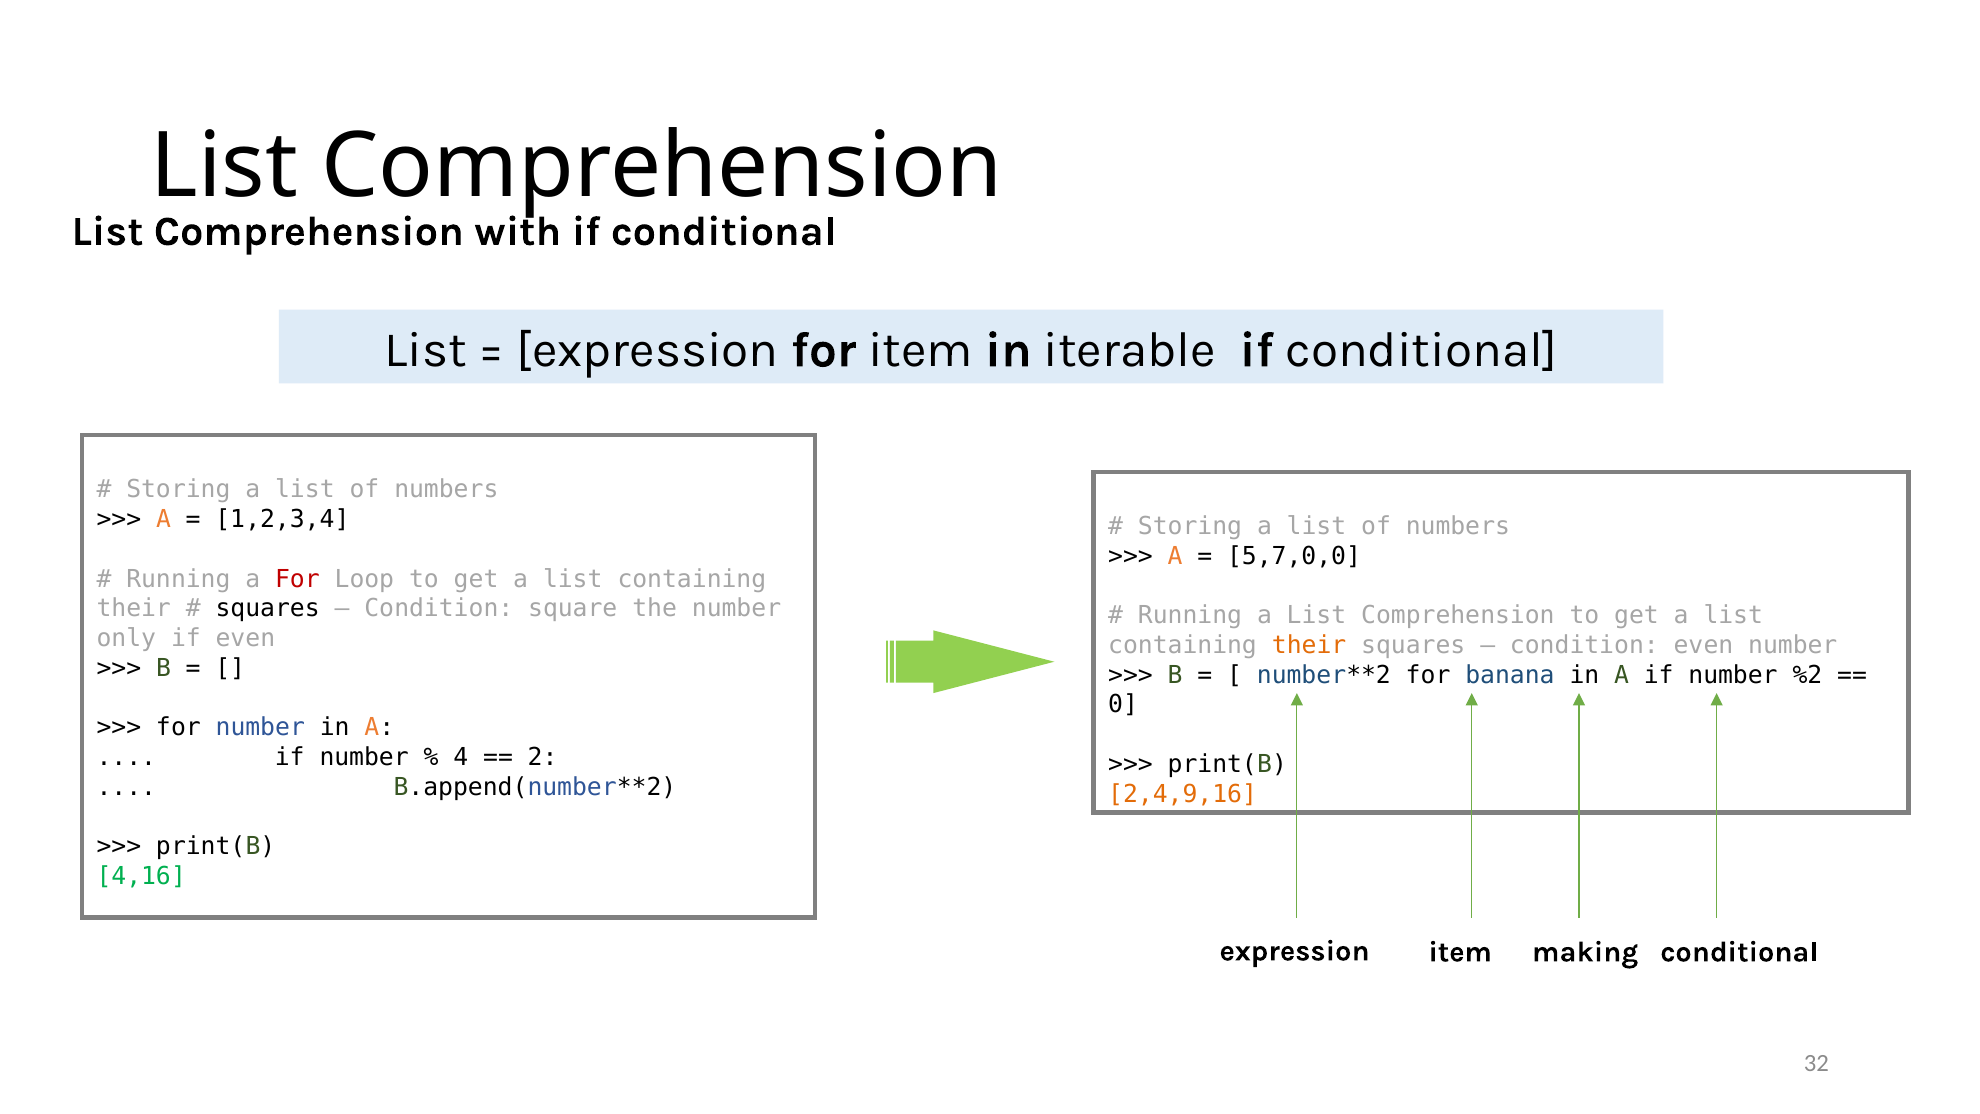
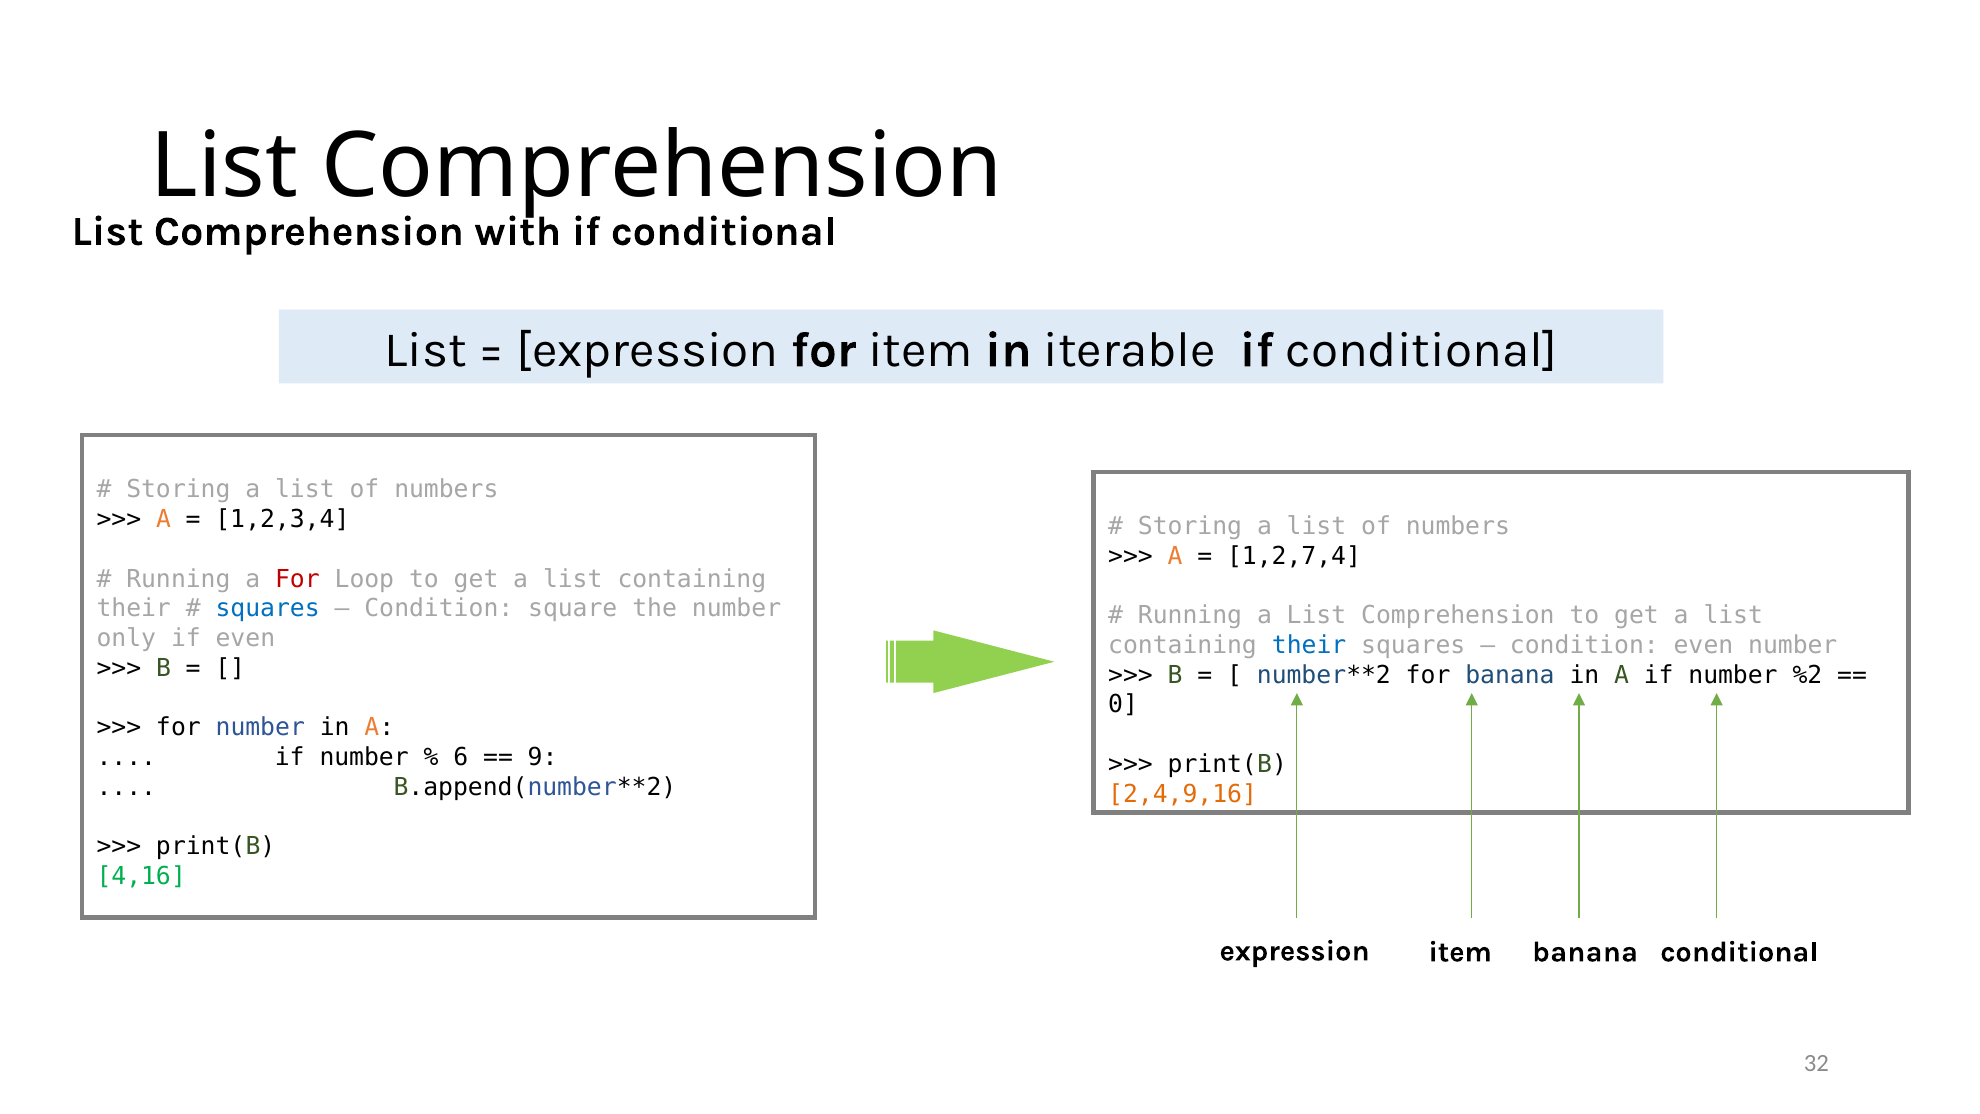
5,7,0,0: 5,7,0,0 -> 1,2,7,4
squares at (268, 608) colour: black -> blue
their at (1309, 645) colour: orange -> blue
4: 4 -> 6
2: 2 -> 9
item making: making -> banana
